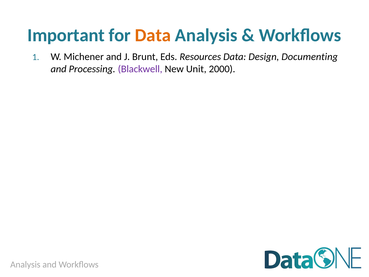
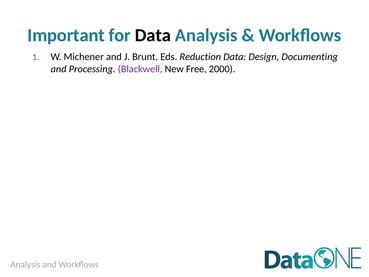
Data at (153, 35) colour: orange -> black
Resources: Resources -> Reduction
Unit: Unit -> Free
